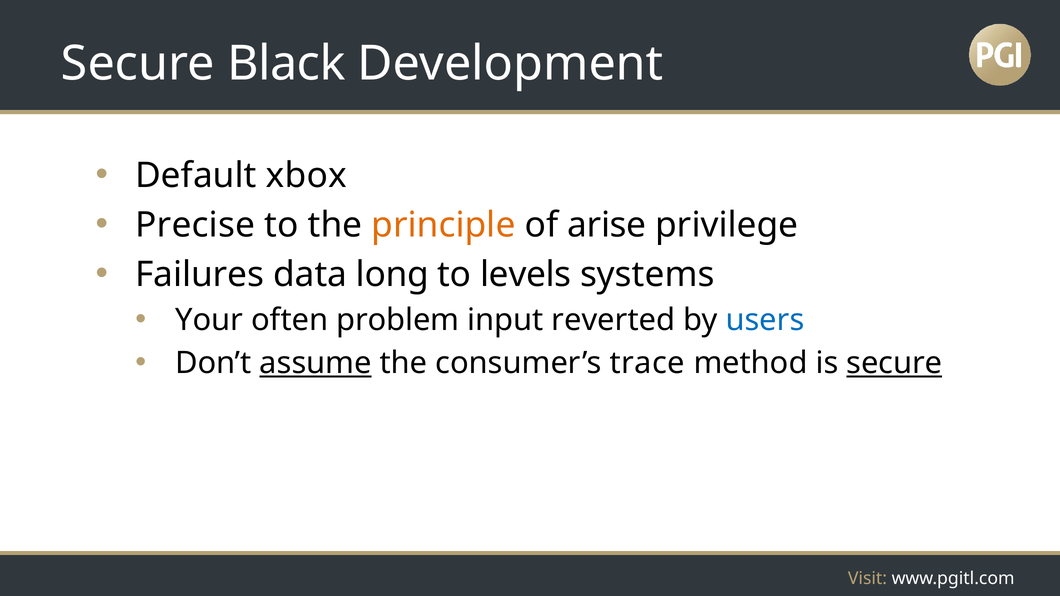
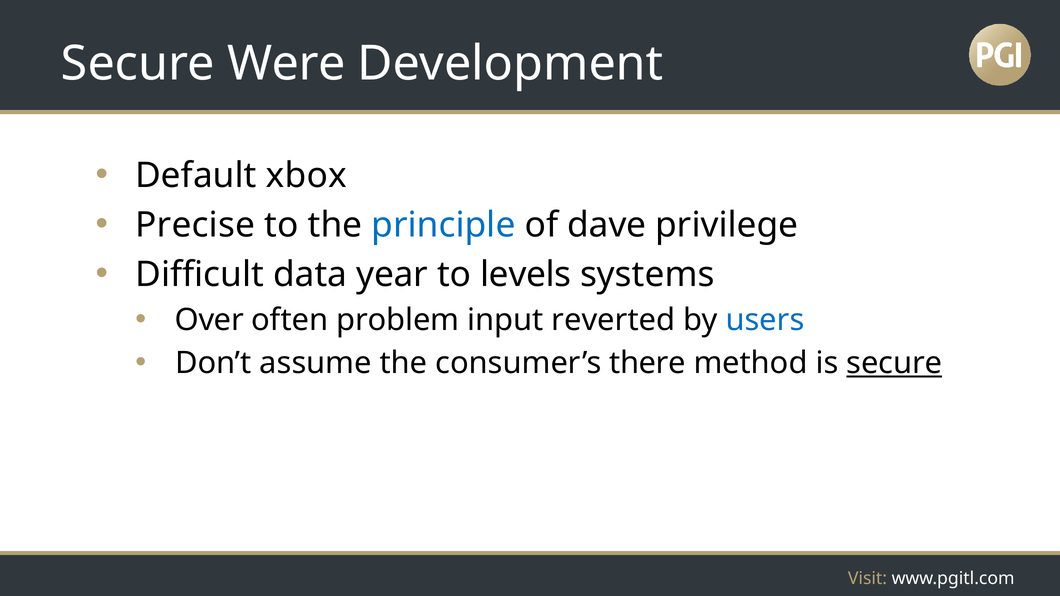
Black: Black -> Were
principle colour: orange -> blue
arise: arise -> dave
Failures: Failures -> Difficult
long: long -> year
Your: Your -> Over
assume underline: present -> none
trace: trace -> there
